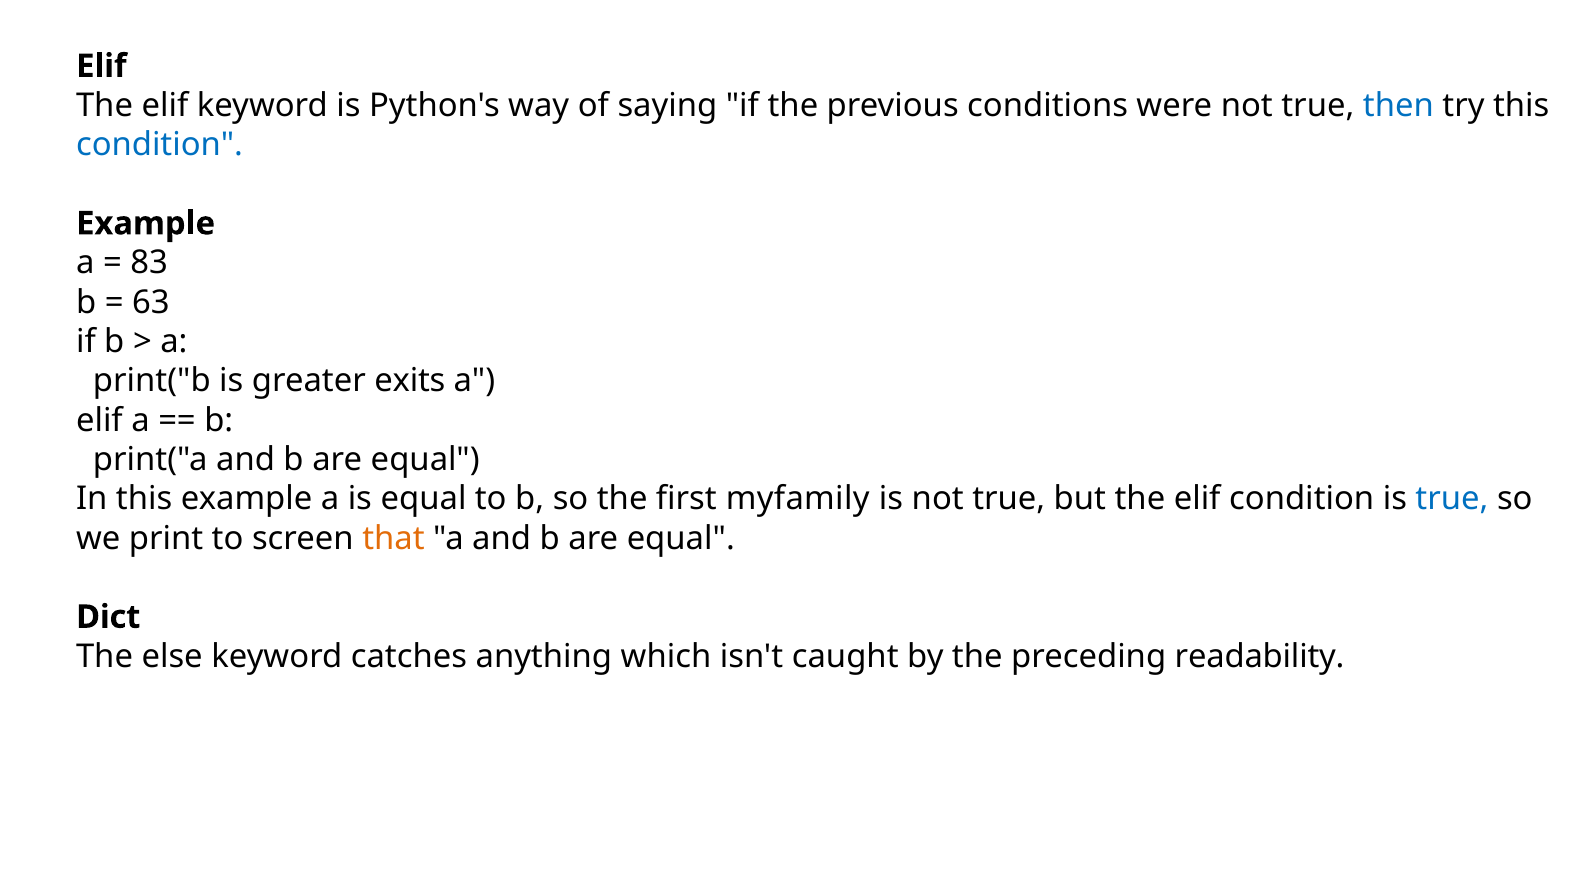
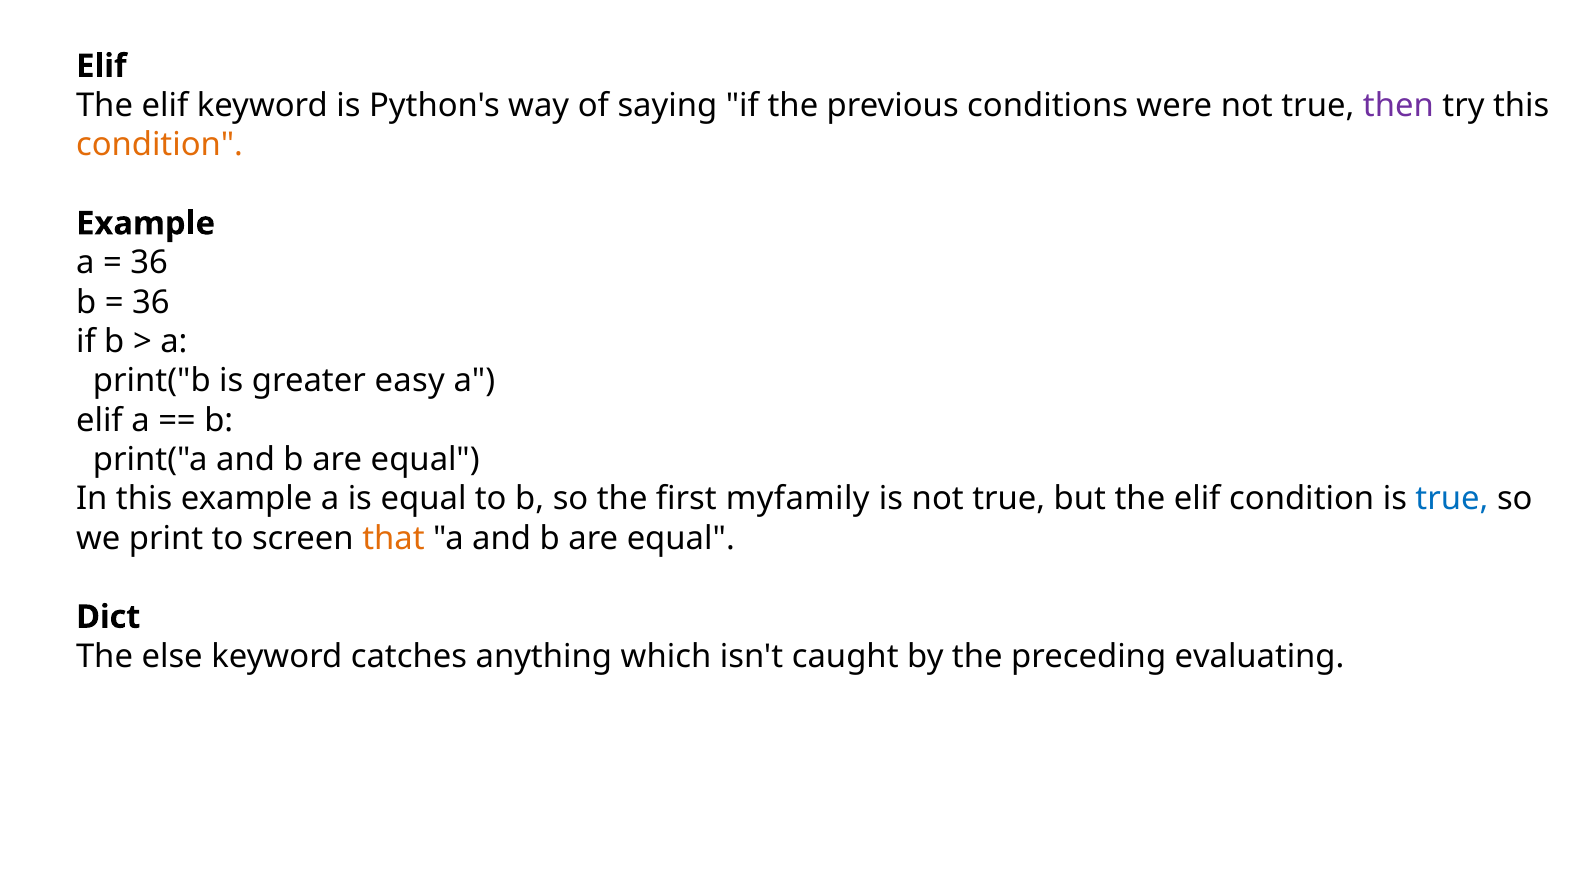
then colour: blue -> purple
condition at (160, 145) colour: blue -> orange
83 at (149, 263): 83 -> 36
63 at (151, 302): 63 -> 36
exits: exits -> easy
readability: readability -> evaluating
